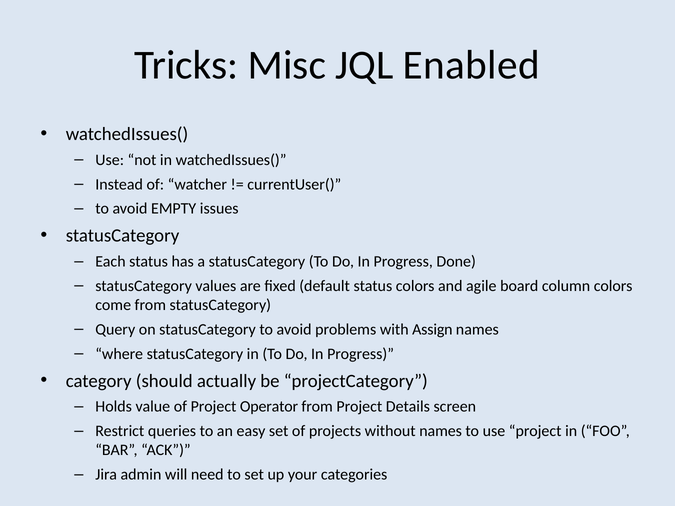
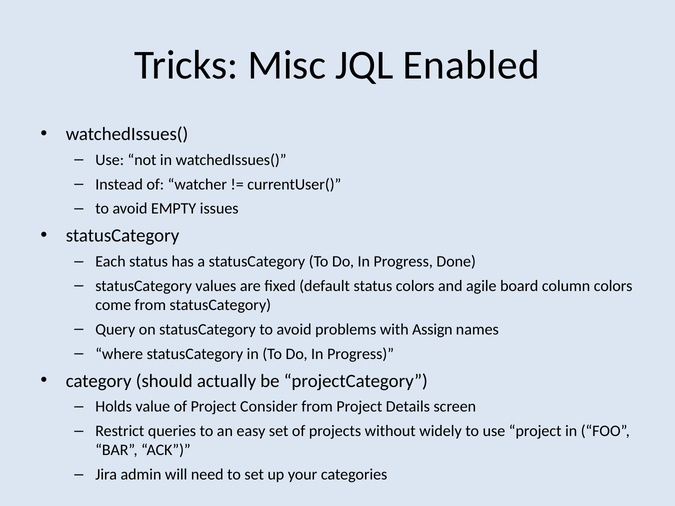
Operator: Operator -> Consider
without names: names -> widely
